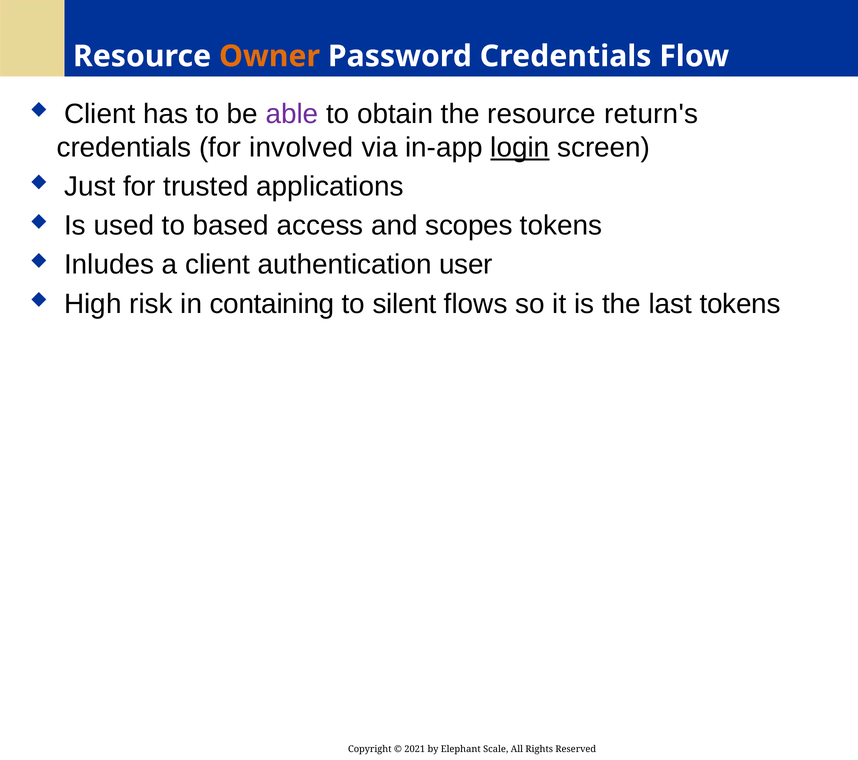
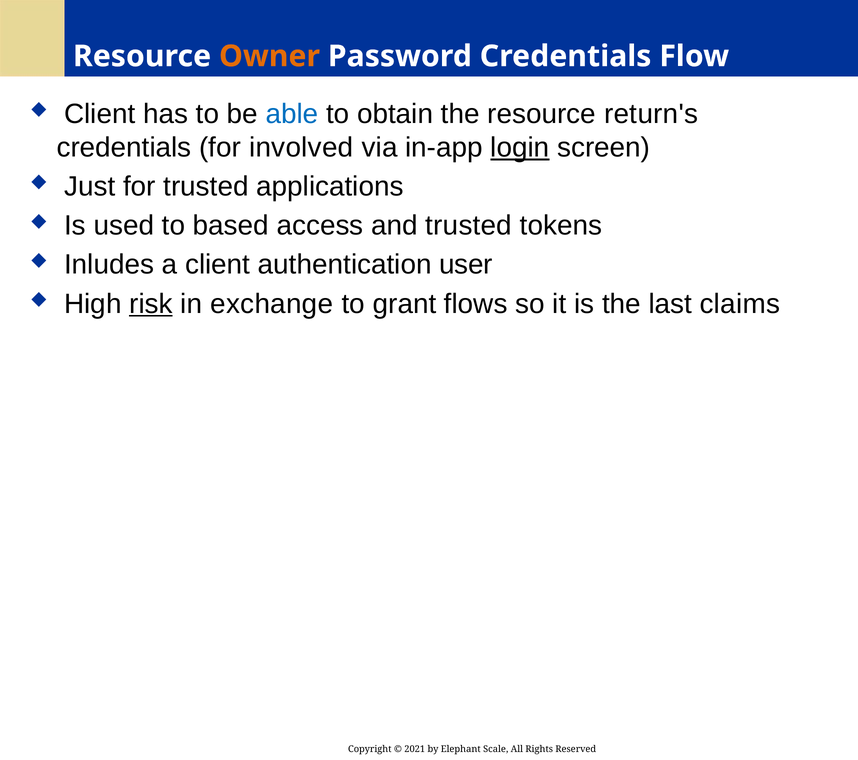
able colour: purple -> blue
and scopes: scopes -> trusted
risk underline: none -> present
containing: containing -> exchange
silent: silent -> grant
last tokens: tokens -> claims
